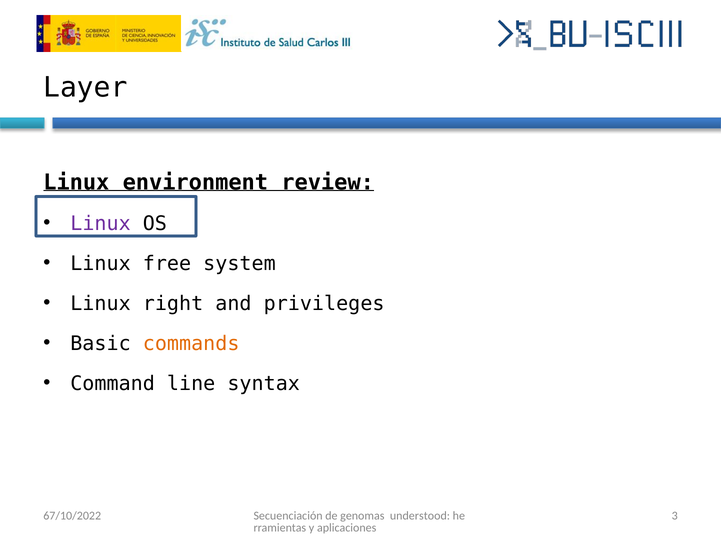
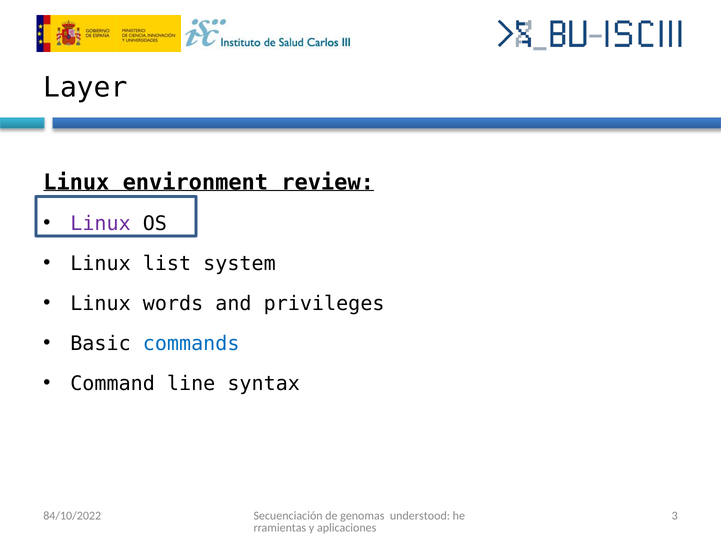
free: free -> list
right: right -> words
commands colour: orange -> blue
67/10/2022: 67/10/2022 -> 84/10/2022
